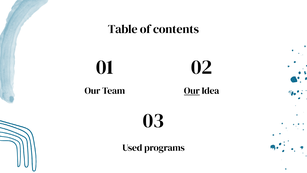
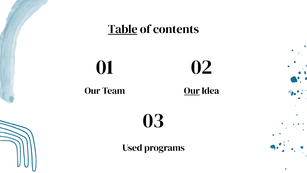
Table underline: none -> present
